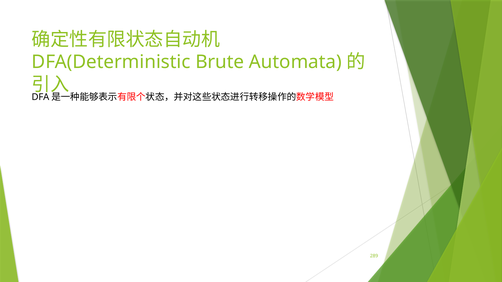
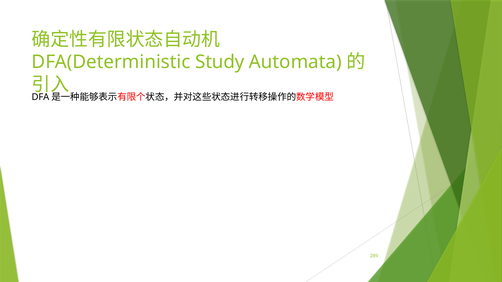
Brute: Brute -> Study
